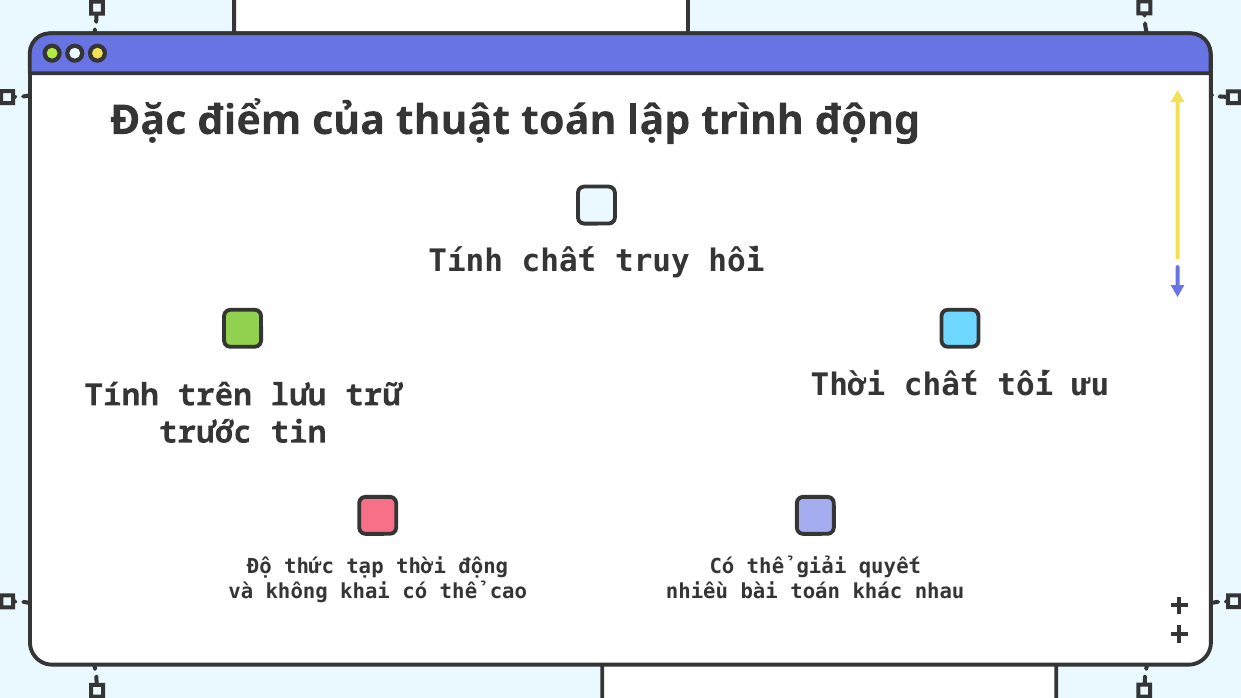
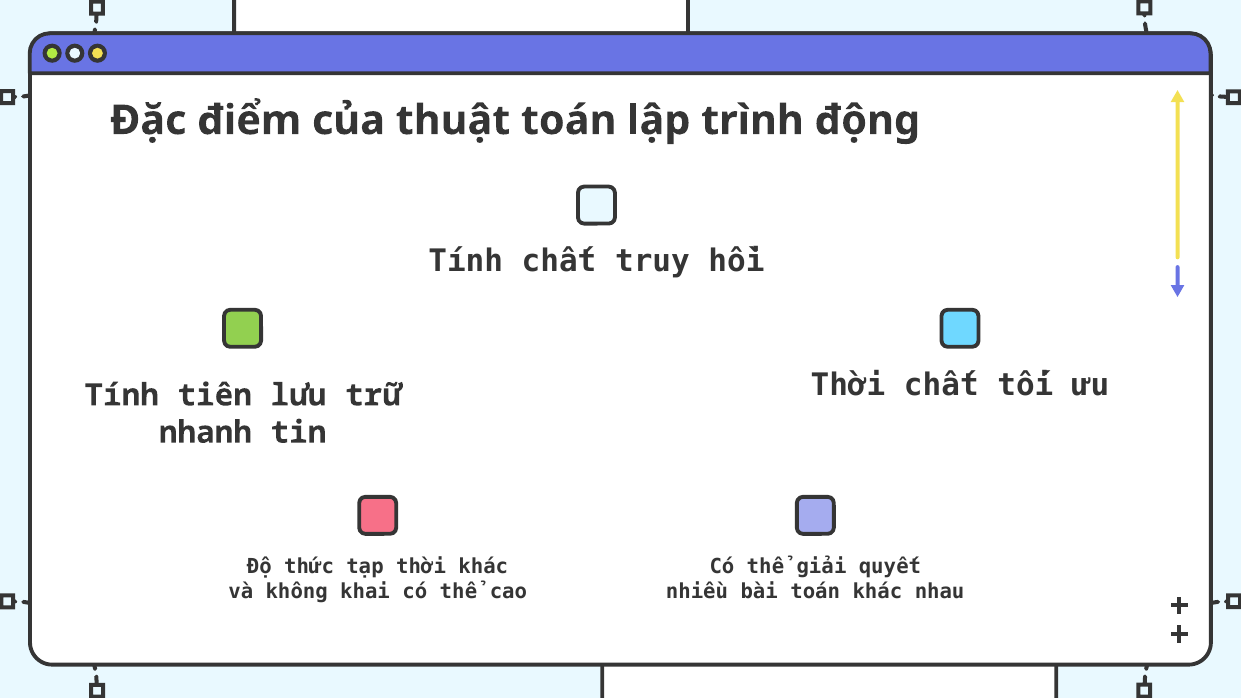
trên: trên -> tiên
trước: trước -> nhanh
thời động: động -> khác
